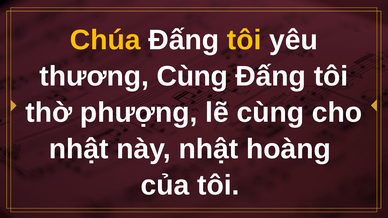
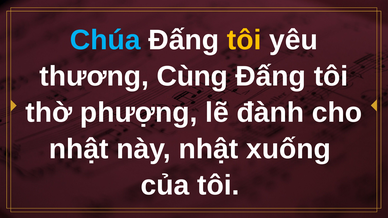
Chúa colour: yellow -> light blue
lẽ cùng: cùng -> đành
hoàng: hoàng -> xuống
